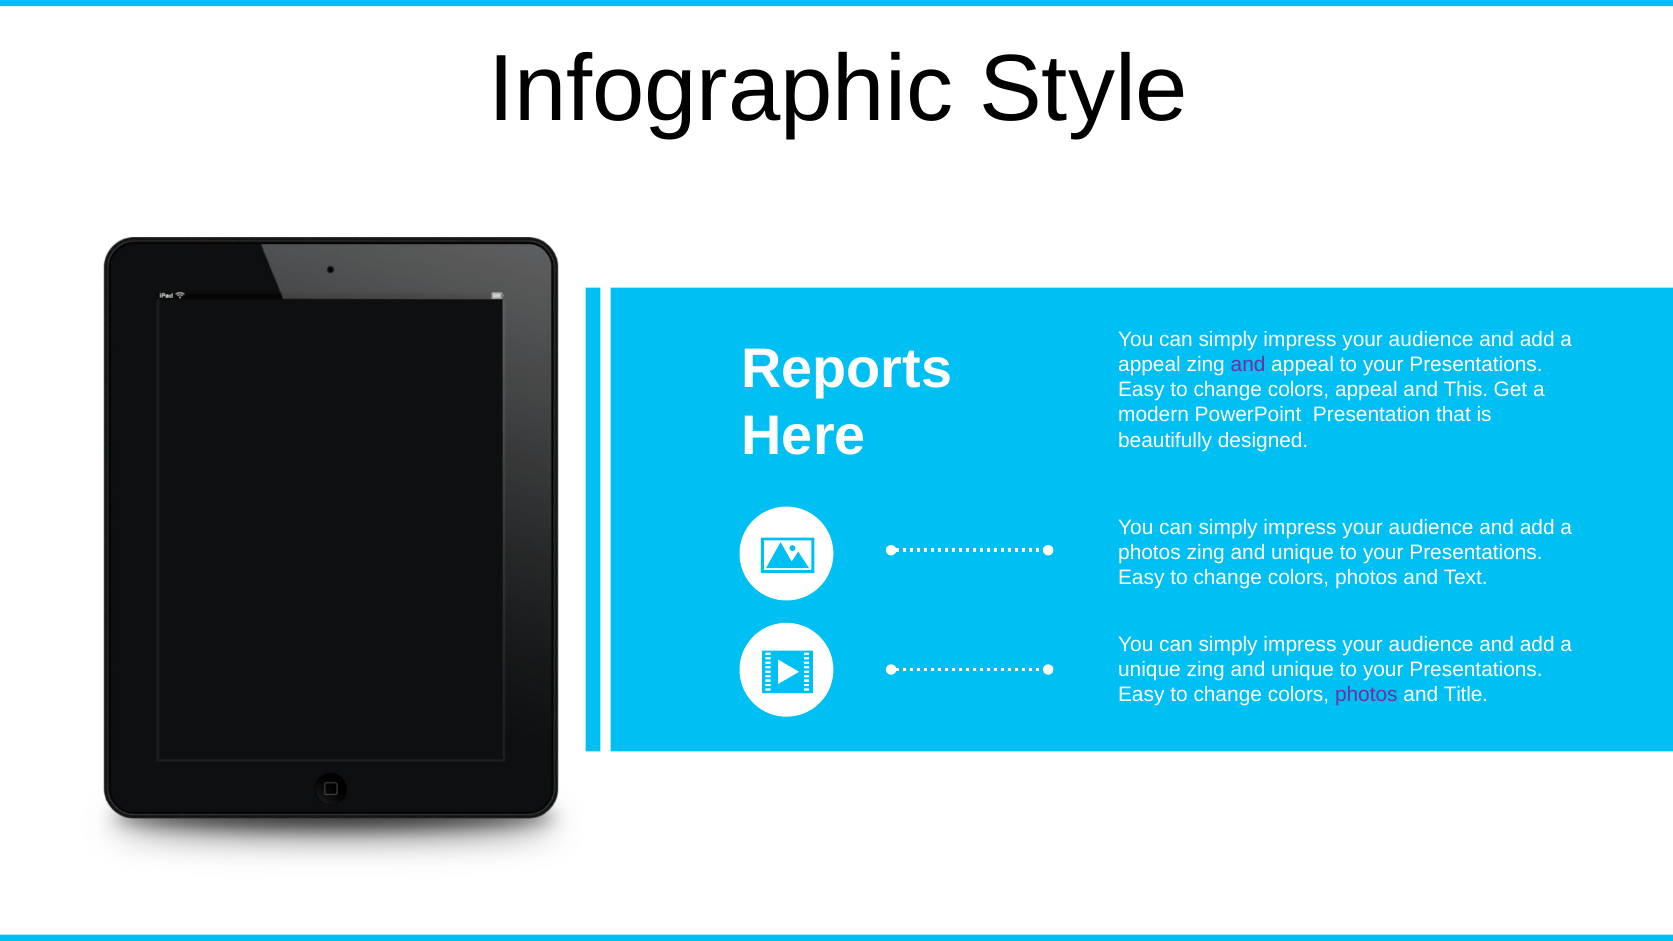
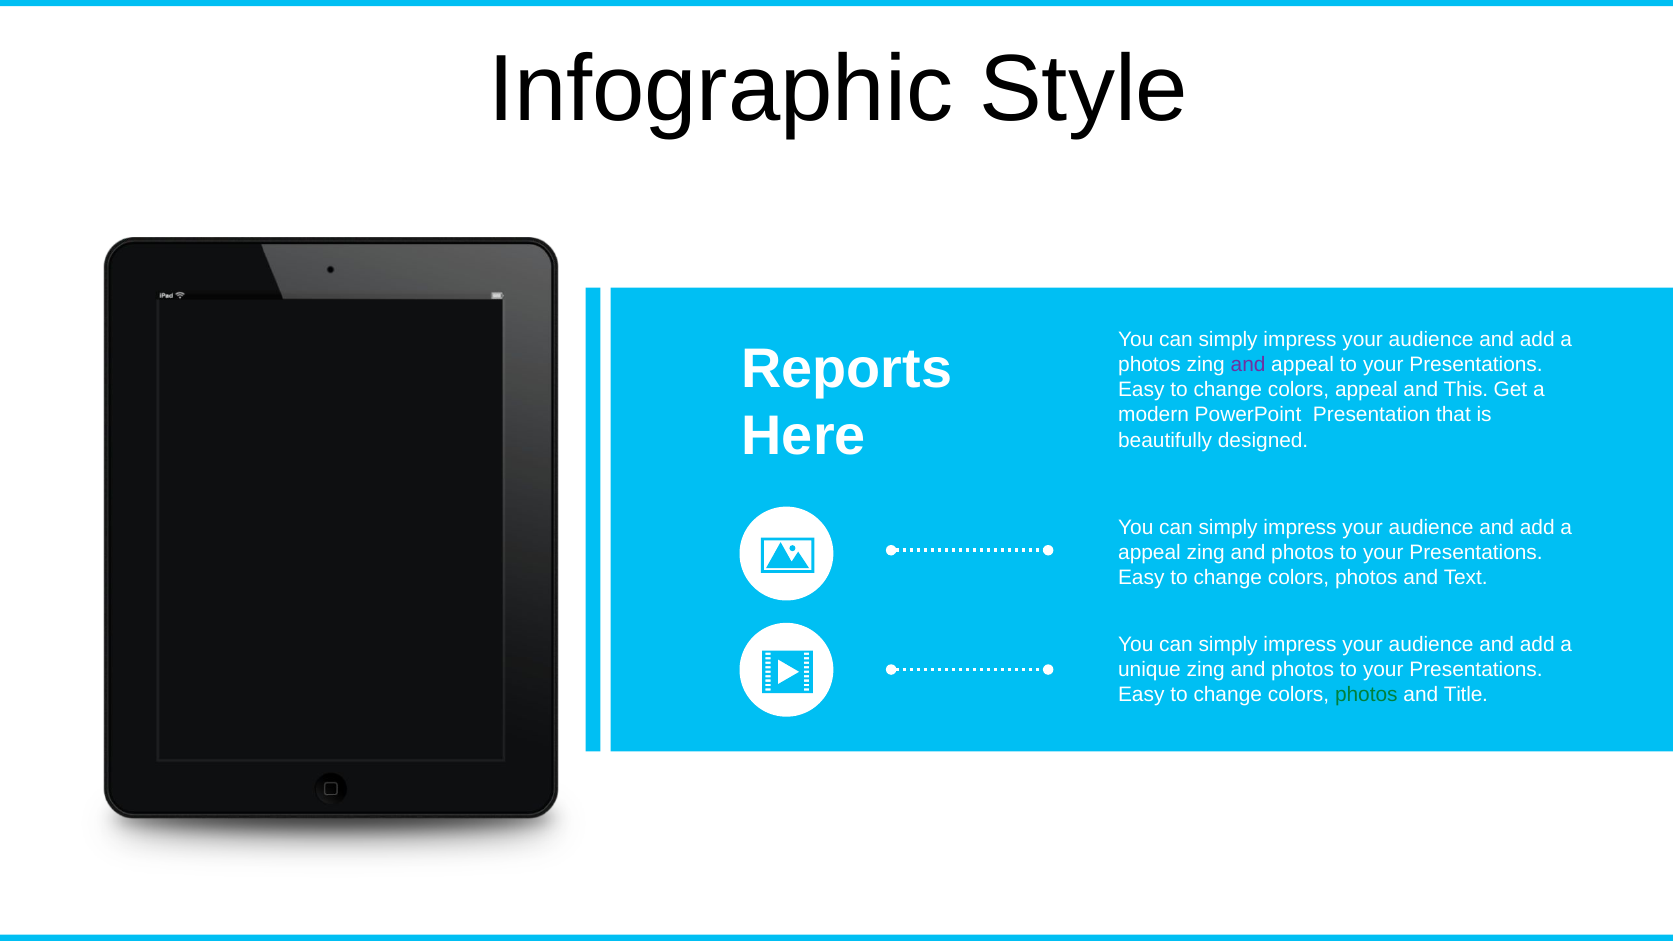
appeal at (1149, 365): appeal -> photos
photos at (1149, 552): photos -> appeal
unique at (1303, 552): unique -> photos
unique zing and unique: unique -> photos
photos at (1366, 695) colour: purple -> green
